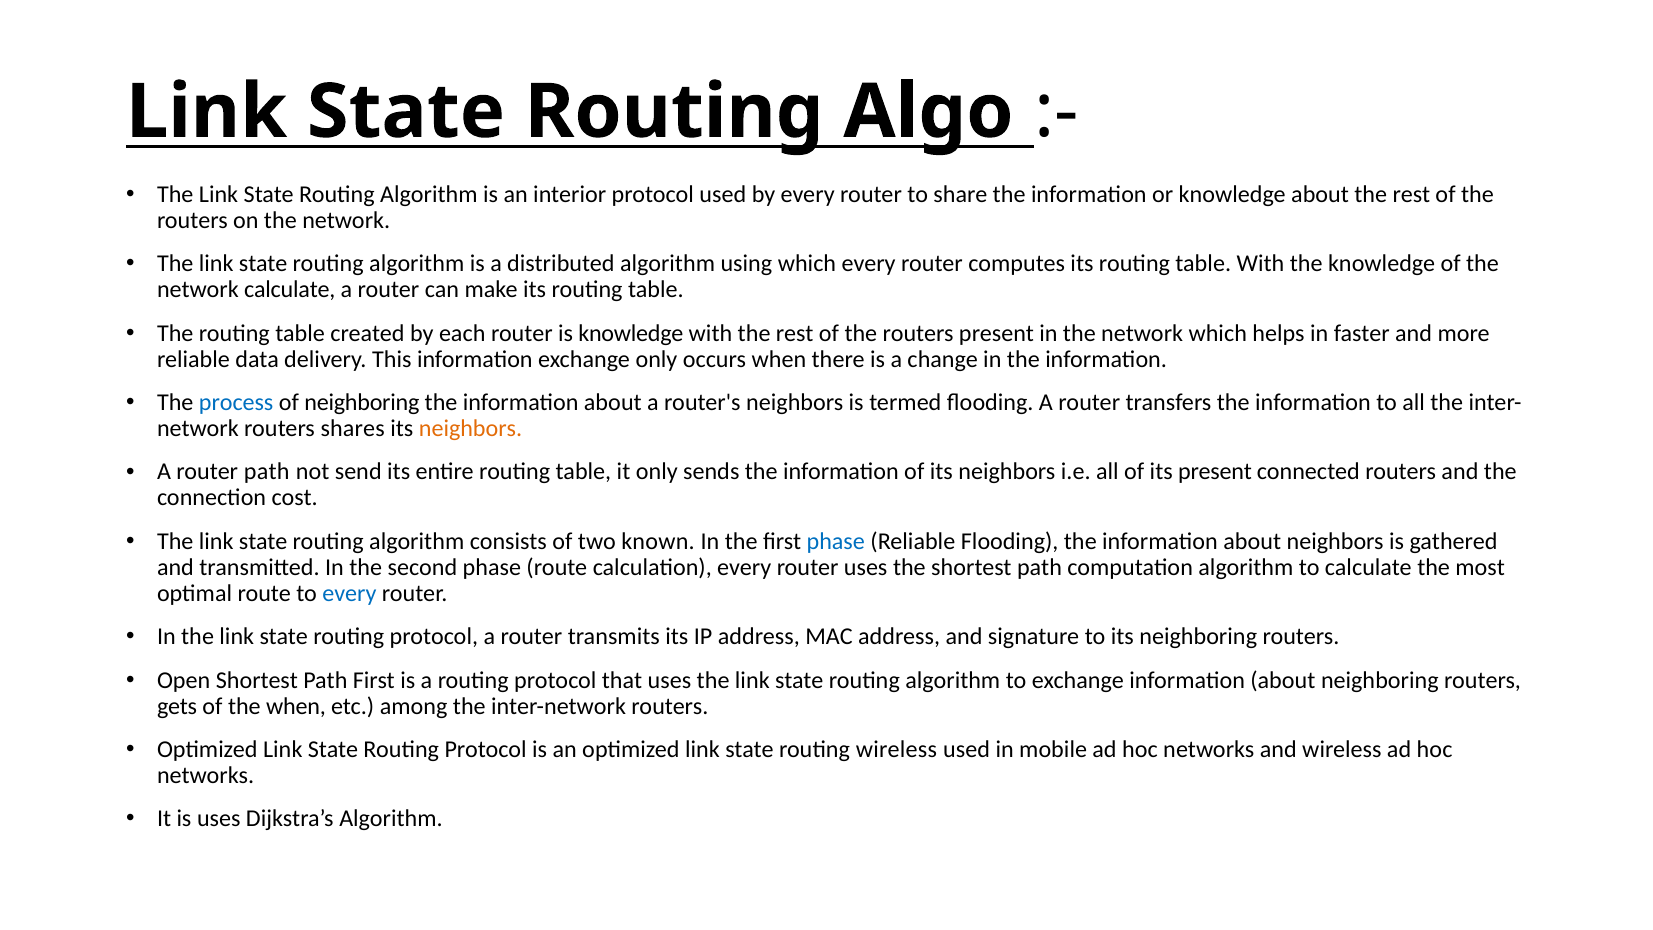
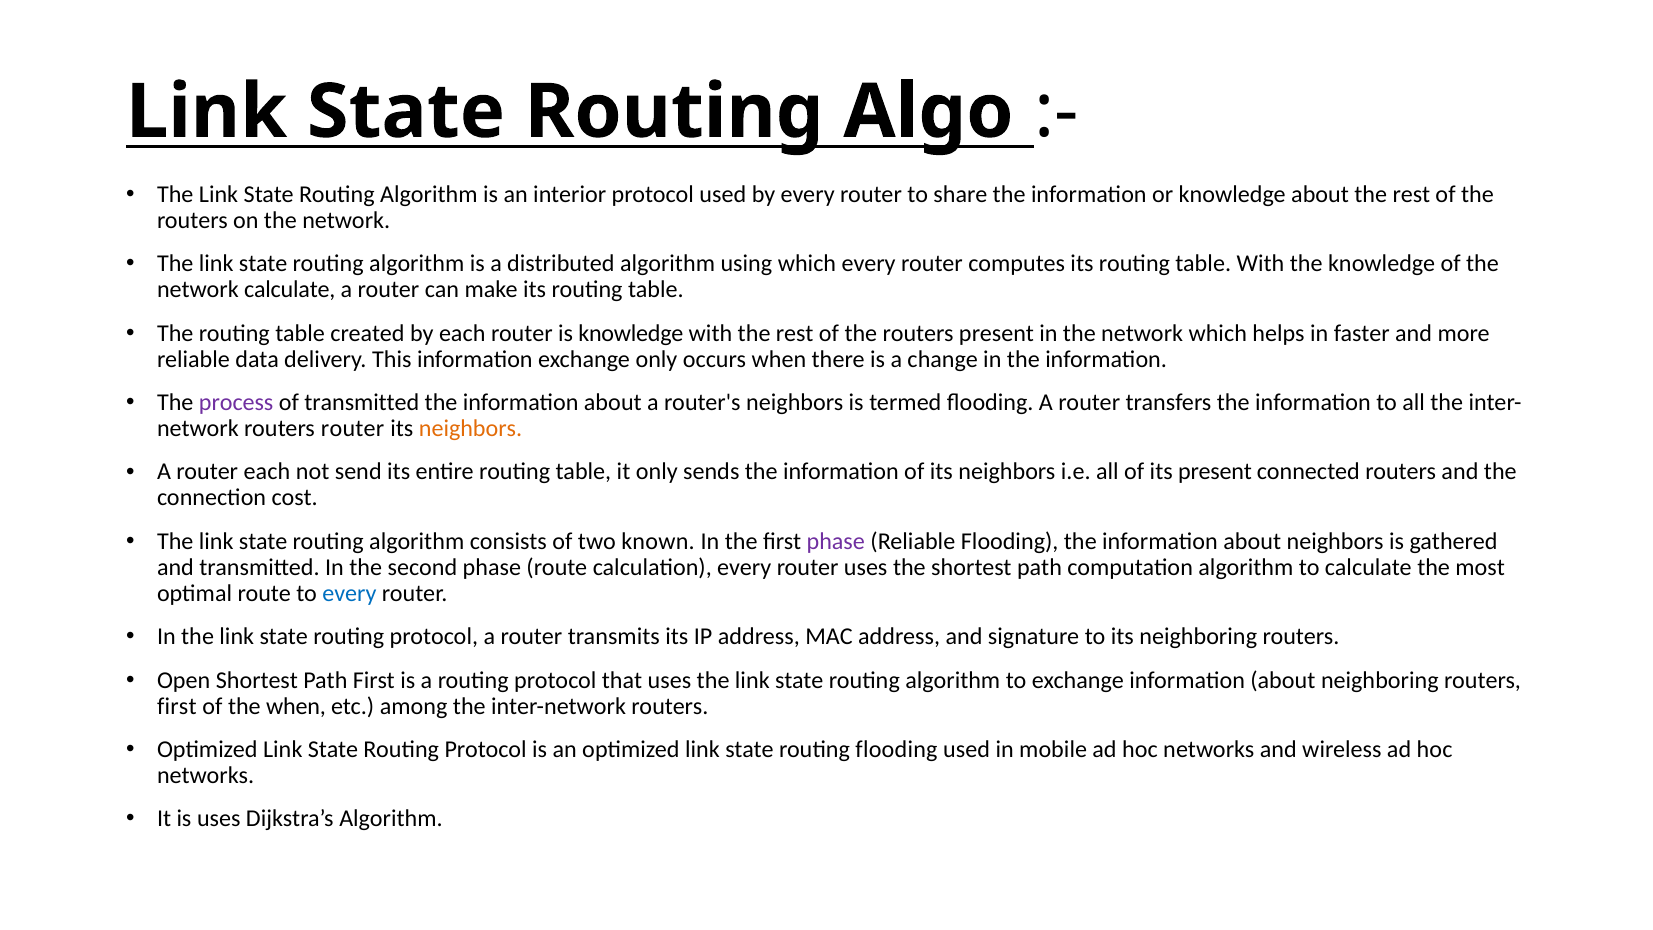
process colour: blue -> purple
of neighboring: neighboring -> transmitted
routers shares: shares -> router
router path: path -> each
phase at (836, 541) colour: blue -> purple
gets at (177, 706): gets -> first
routing wireless: wireless -> flooding
